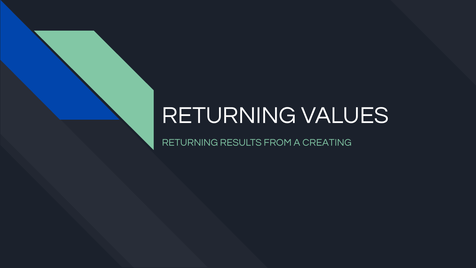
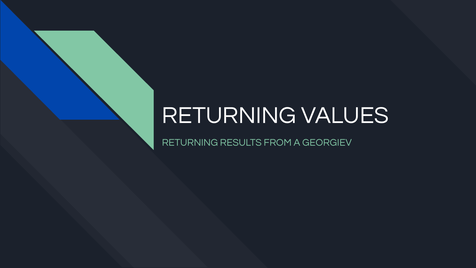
CREATING: CREATING -> GEORGIEV
